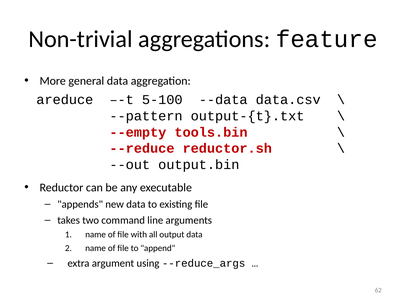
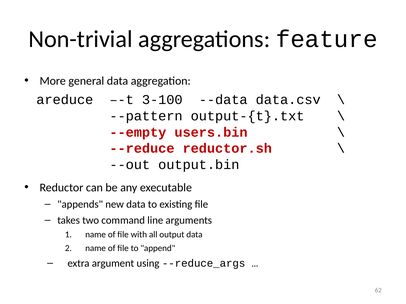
5-100: 5-100 -> 3-100
tools.bin: tools.bin -> users.bin
